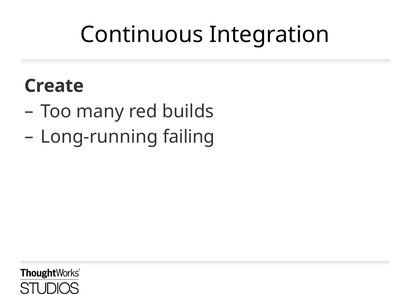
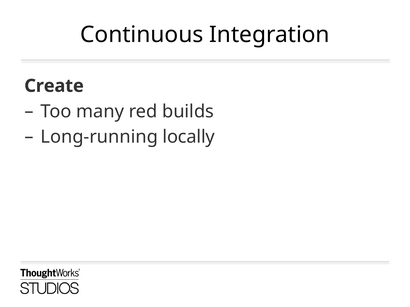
failing: failing -> locally
